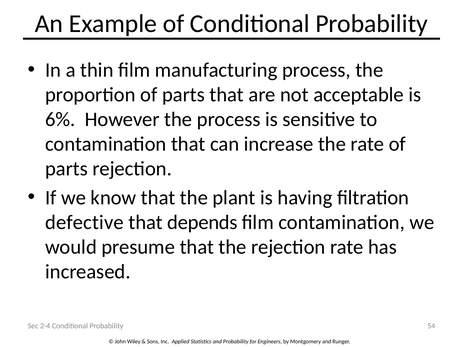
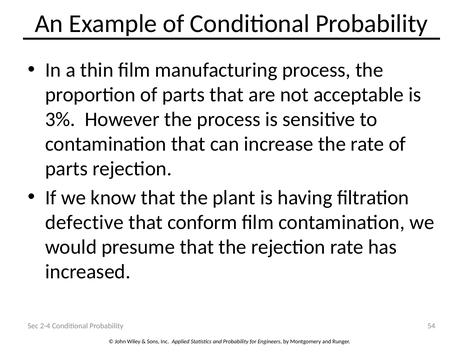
6%: 6% -> 3%
depends: depends -> conform
